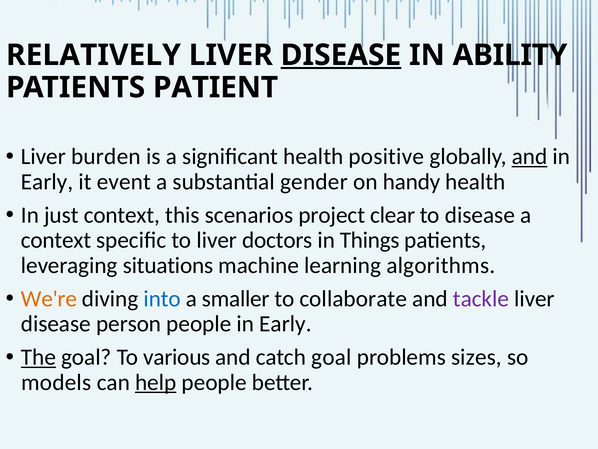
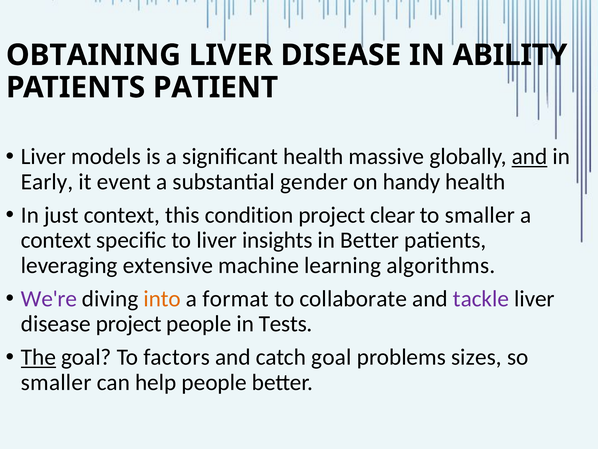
RELATIVELY: RELATIVELY -> OBTAINING
DISEASE at (341, 55) underline: present -> none
burden: burden -> models
positive: positive -> massive
scenarios: scenarios -> condition
to disease: disease -> smaller
doctors: doctors -> insights
in Things: Things -> Better
situations: situations -> extensive
We're colour: orange -> purple
into colour: blue -> orange
smaller: smaller -> format
disease person: person -> project
people in Early: Early -> Tests
various: various -> factors
models at (56, 382): models -> smaller
help underline: present -> none
